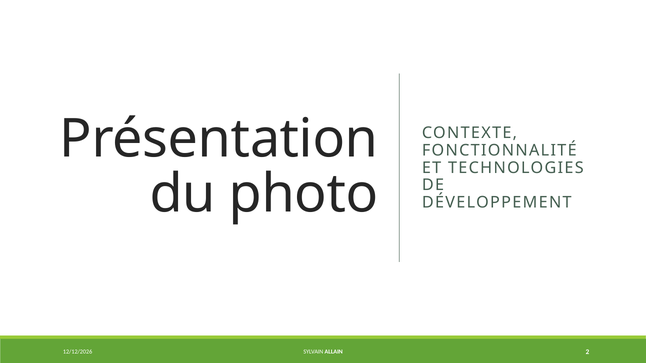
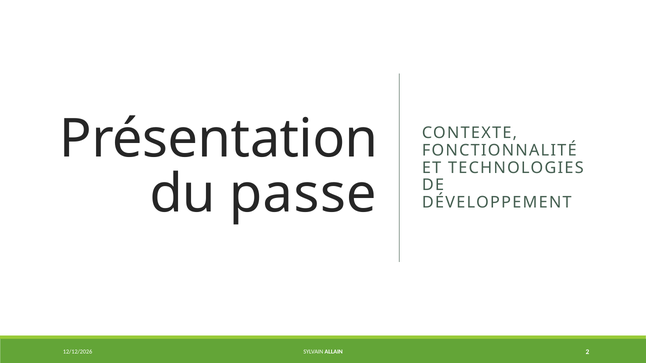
photo: photo -> passe
